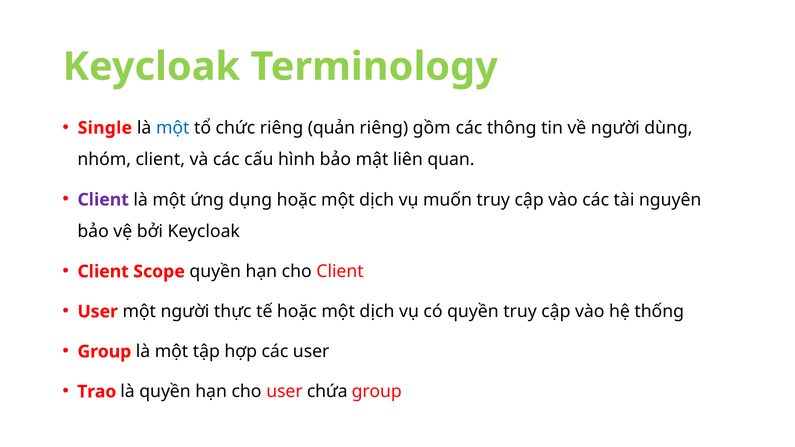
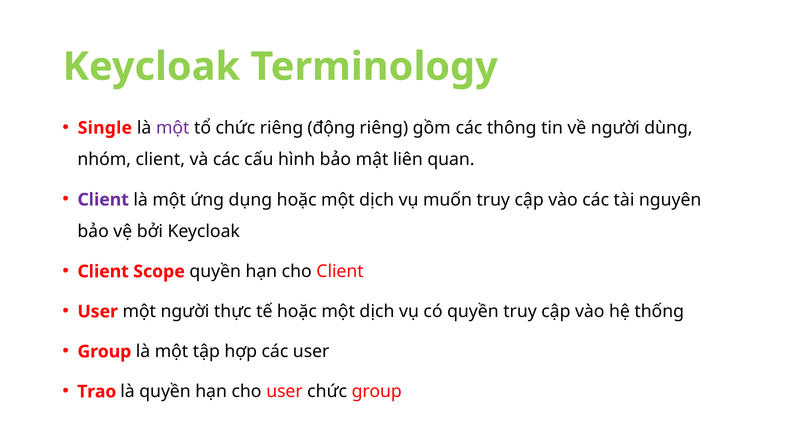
một at (173, 128) colour: blue -> purple
quản: quản -> động
user chứa: chứa -> chức
